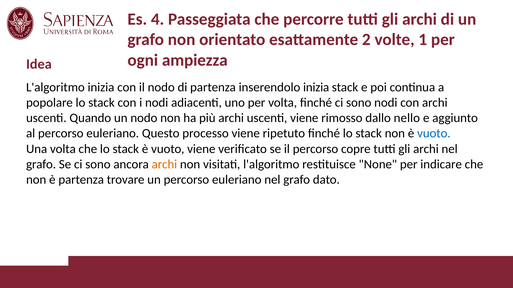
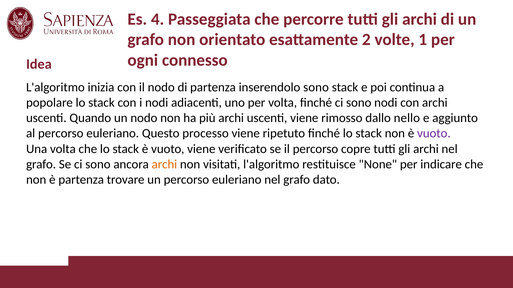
ampiezza: ampiezza -> connesso
inserendolo inizia: inizia -> sono
vuoto at (434, 134) colour: blue -> purple
